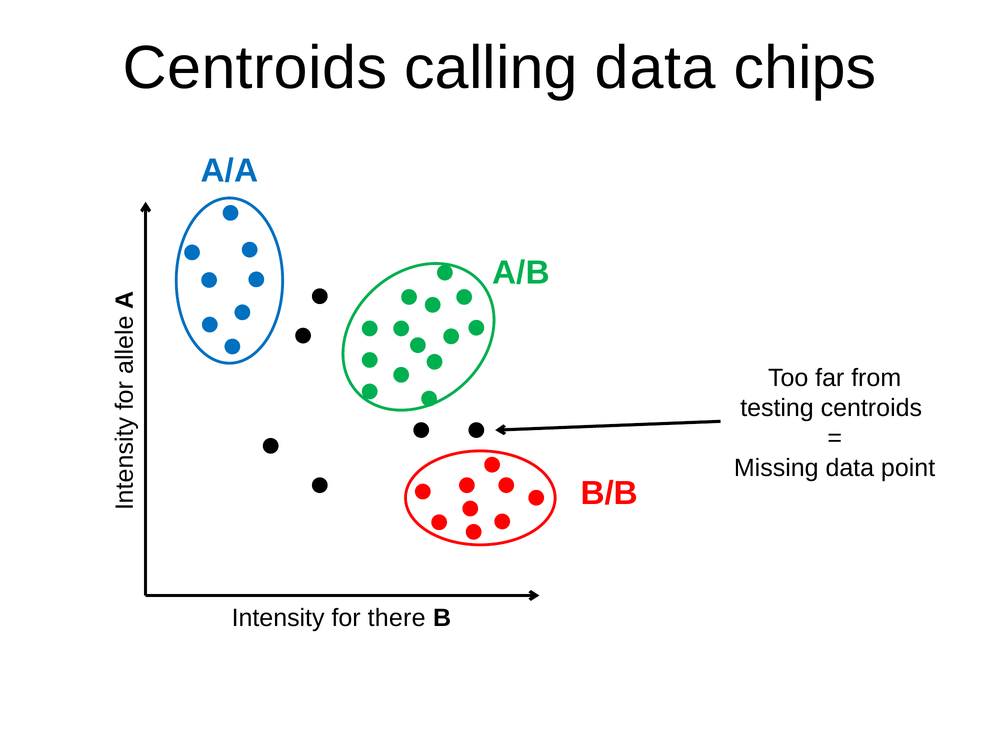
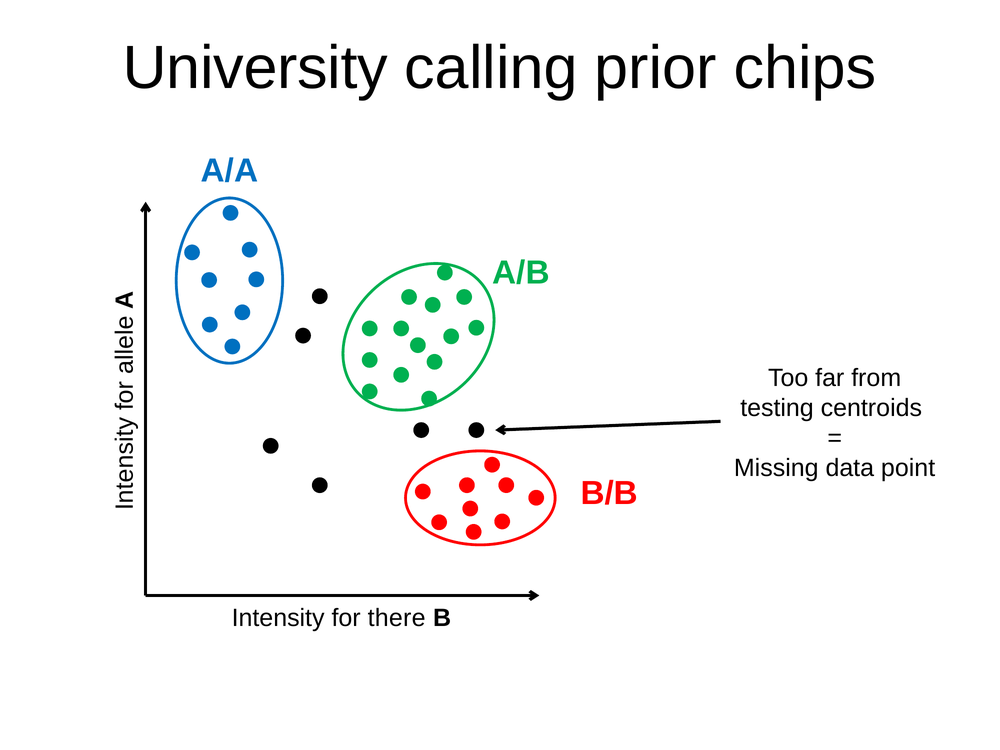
Centroids at (255, 68): Centroids -> University
calling data: data -> prior
